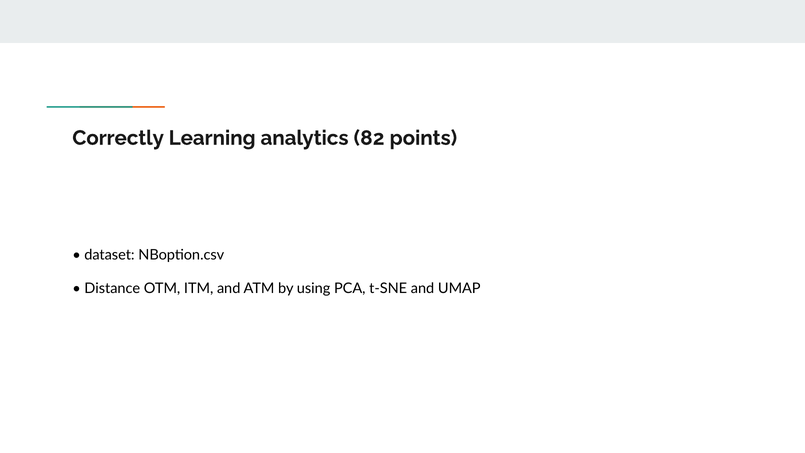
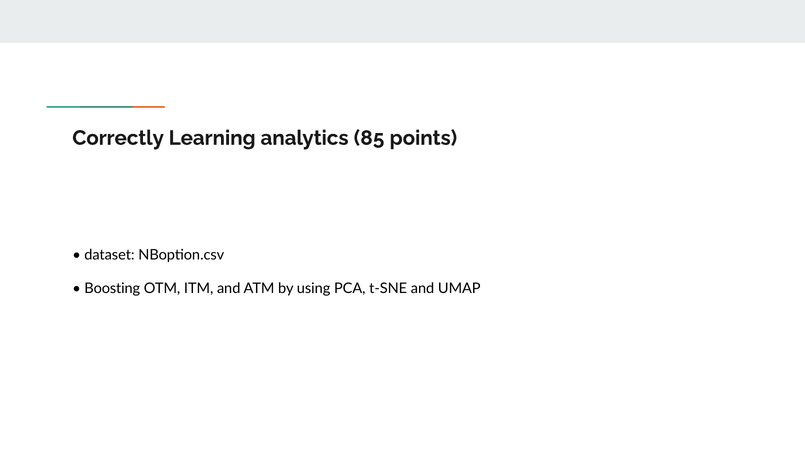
82: 82 -> 85
Distance: Distance -> Boosting
